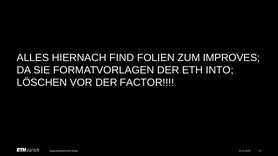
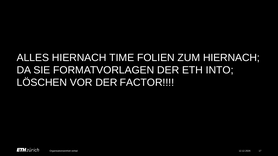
FIND: FIND -> TIME
ZUM IMPROVES: IMPROVES -> HIERNACH
